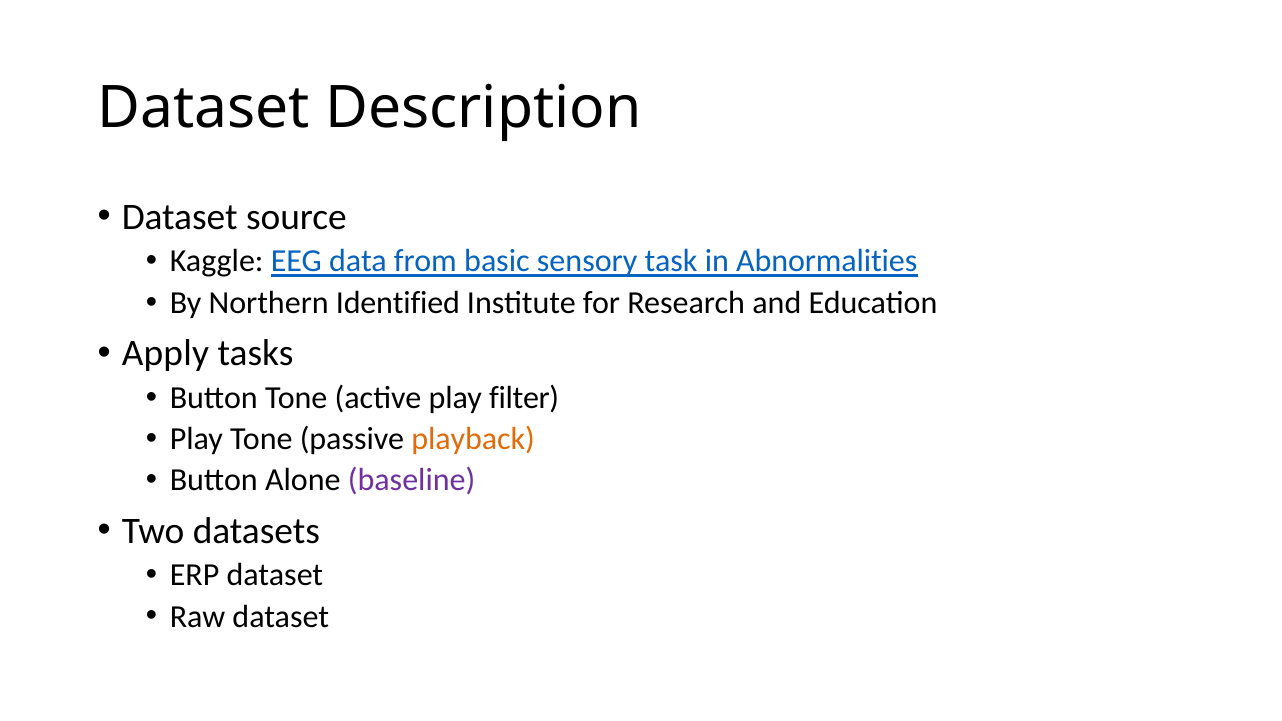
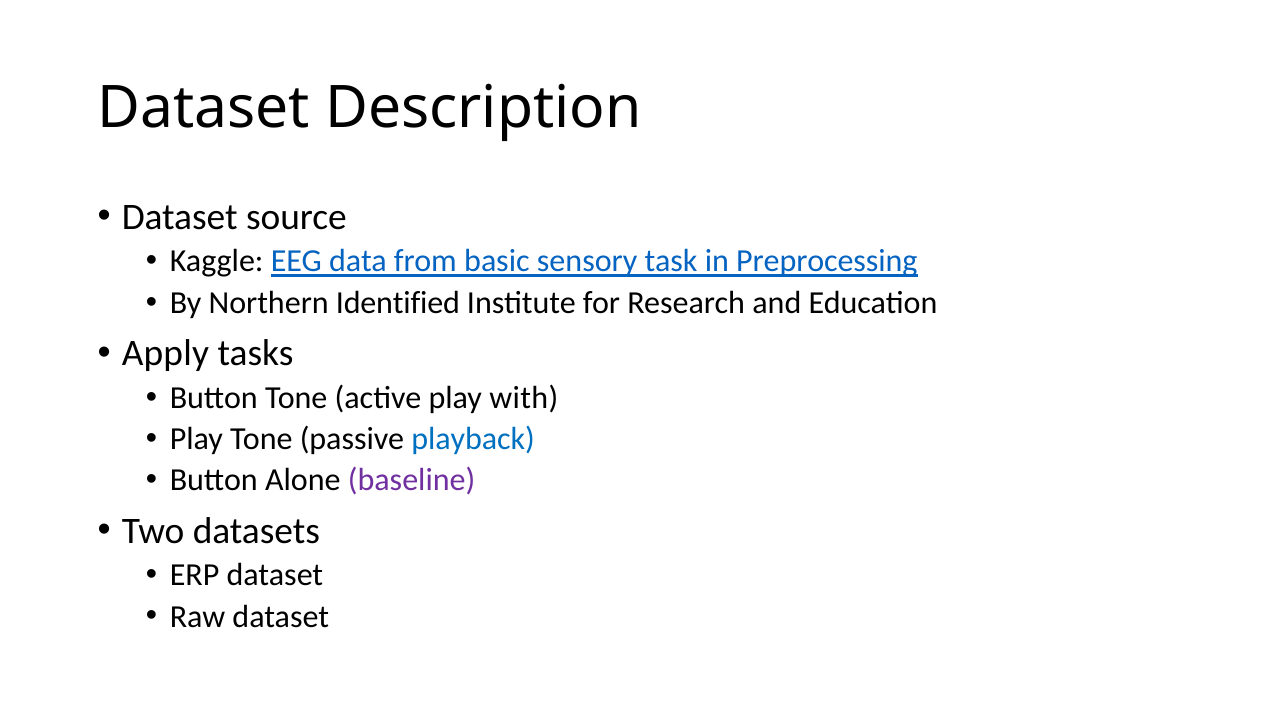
Abnormalities: Abnormalities -> Preprocessing
filter: filter -> with
playback colour: orange -> blue
